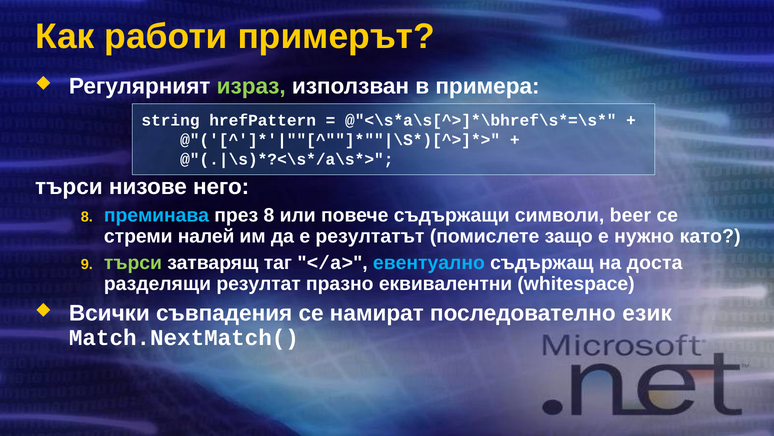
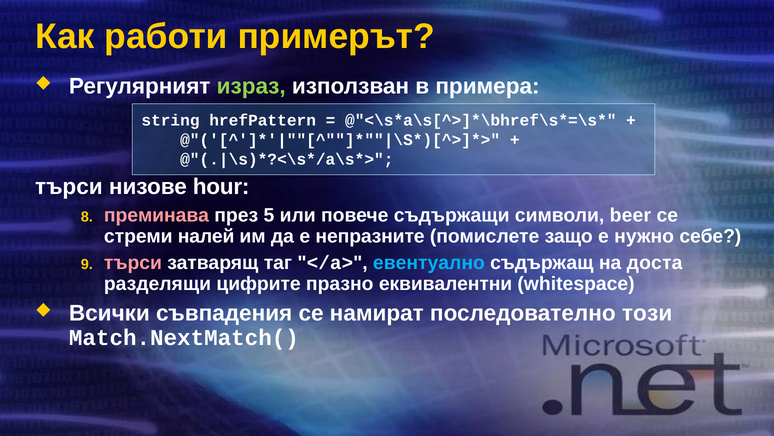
него: него -> hour
преминава colour: light blue -> pink
през 8: 8 -> 5
резултатът: резултатът -> непразните
като: като -> себе
търси at (133, 263) colour: light green -> pink
резултат: резултат -> цифрите
език: език -> този
